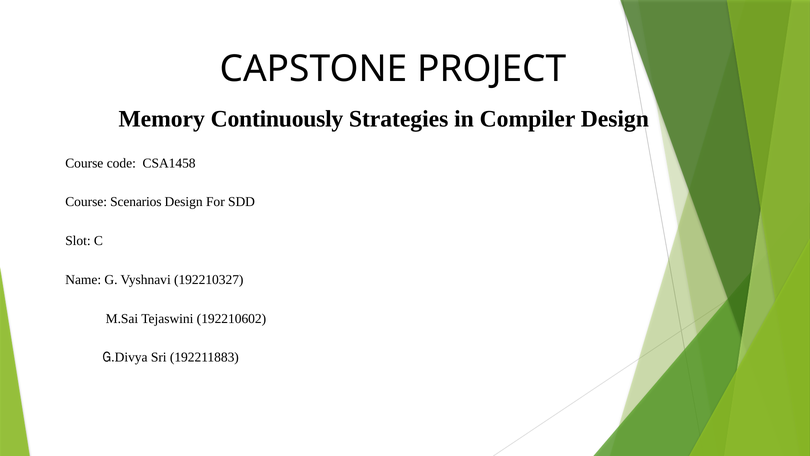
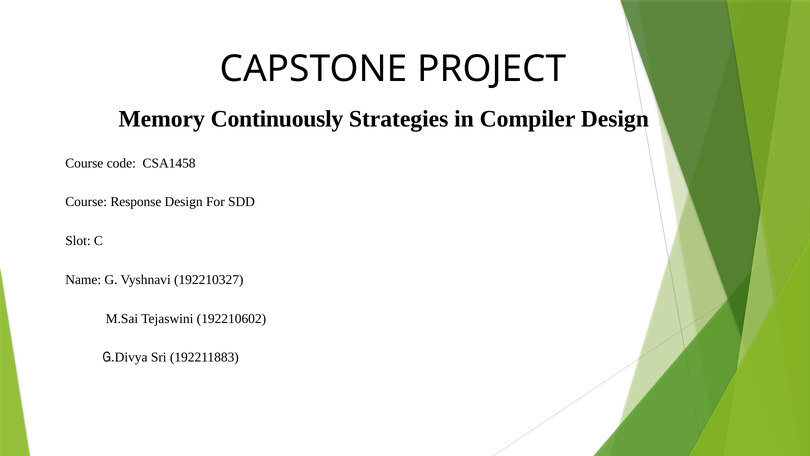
Scenarios: Scenarios -> Response
